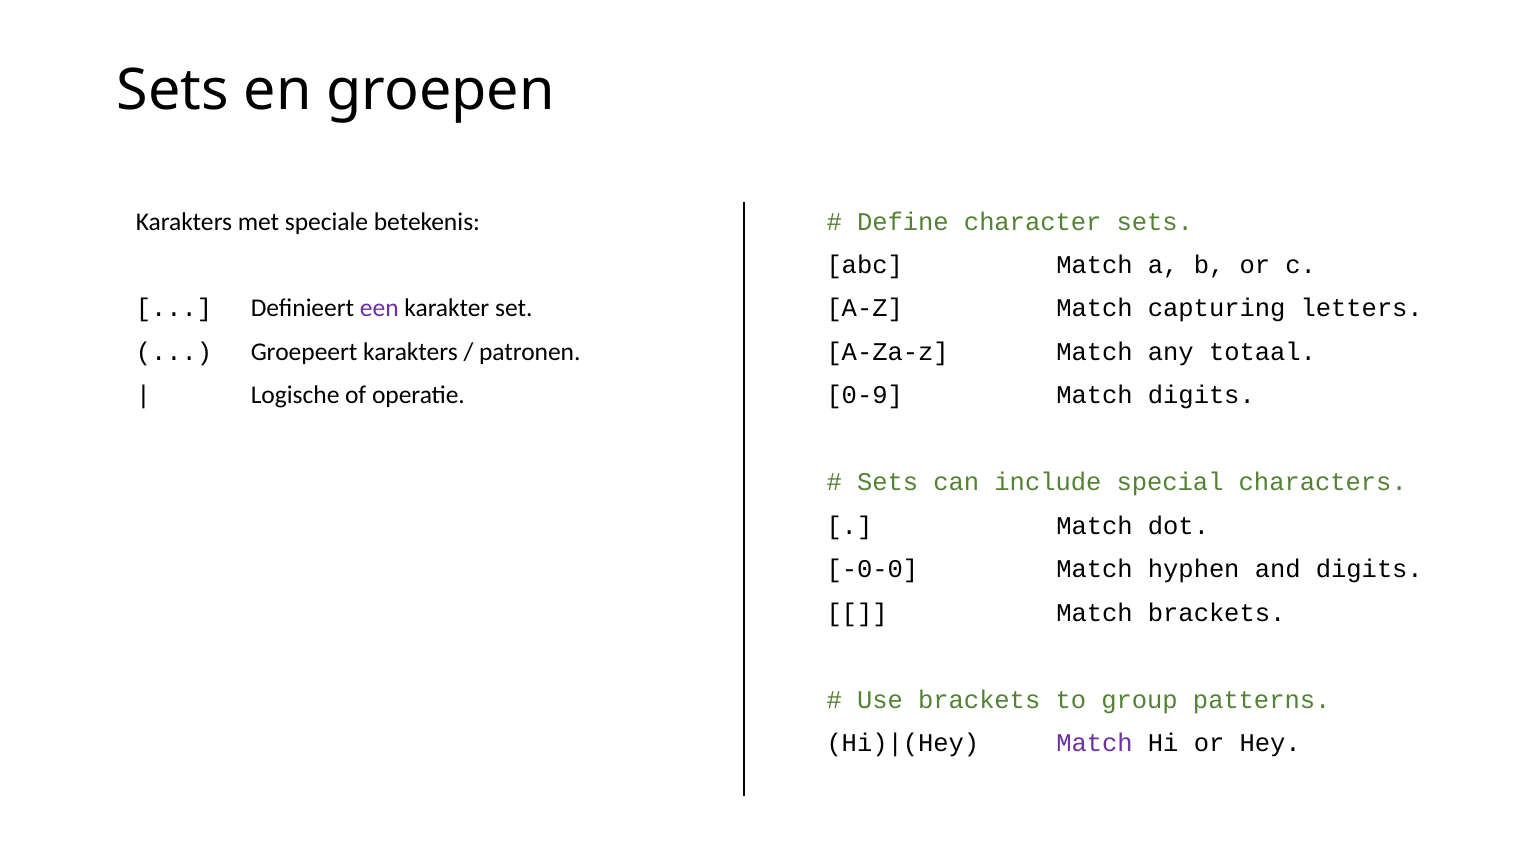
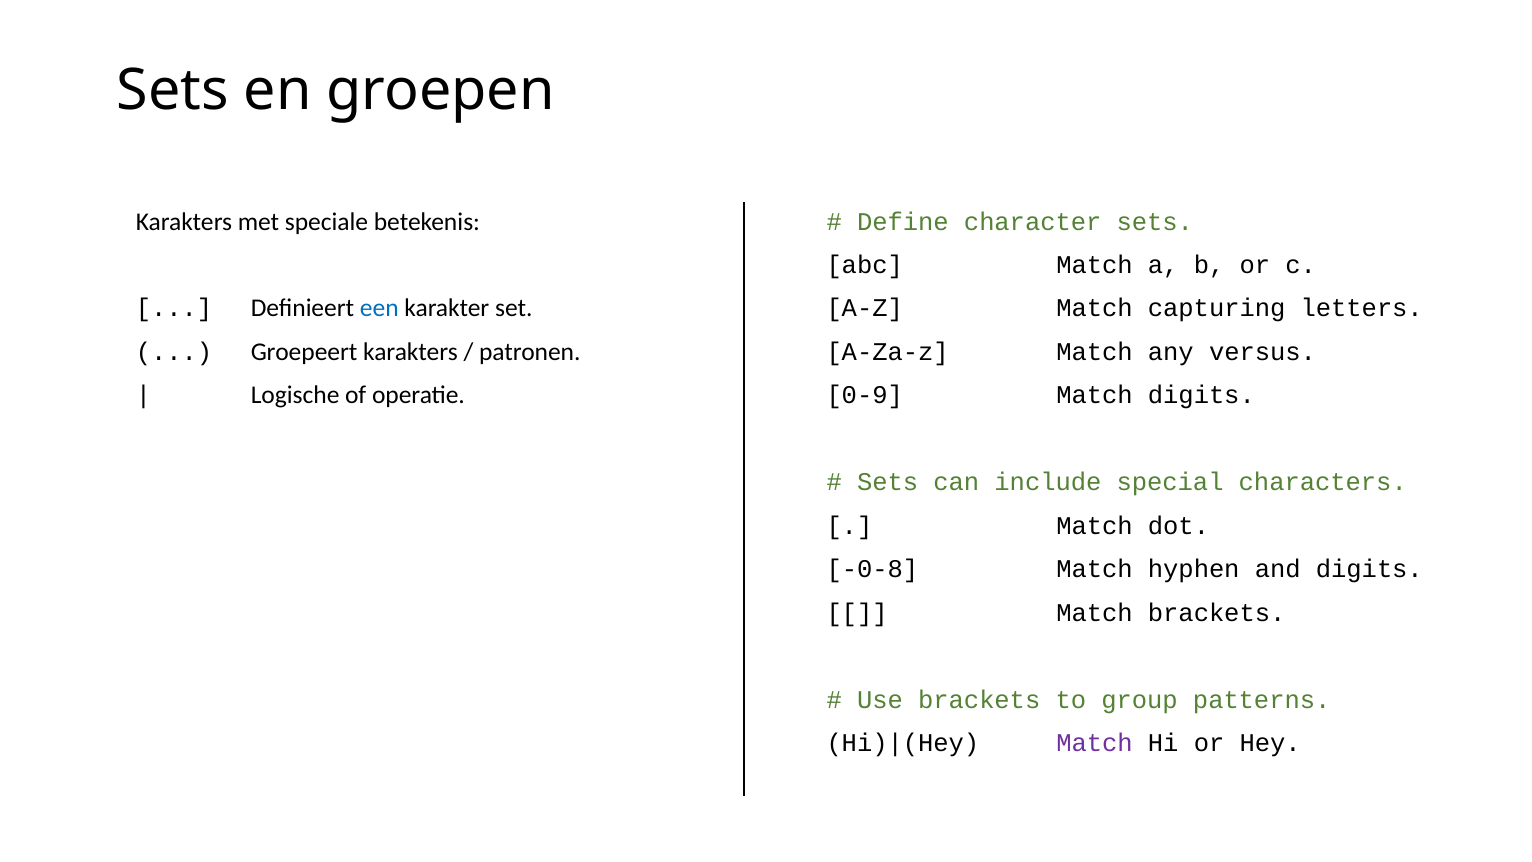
een colour: purple -> blue
totaal: totaal -> versus
-0-0: -0-0 -> -0-8
